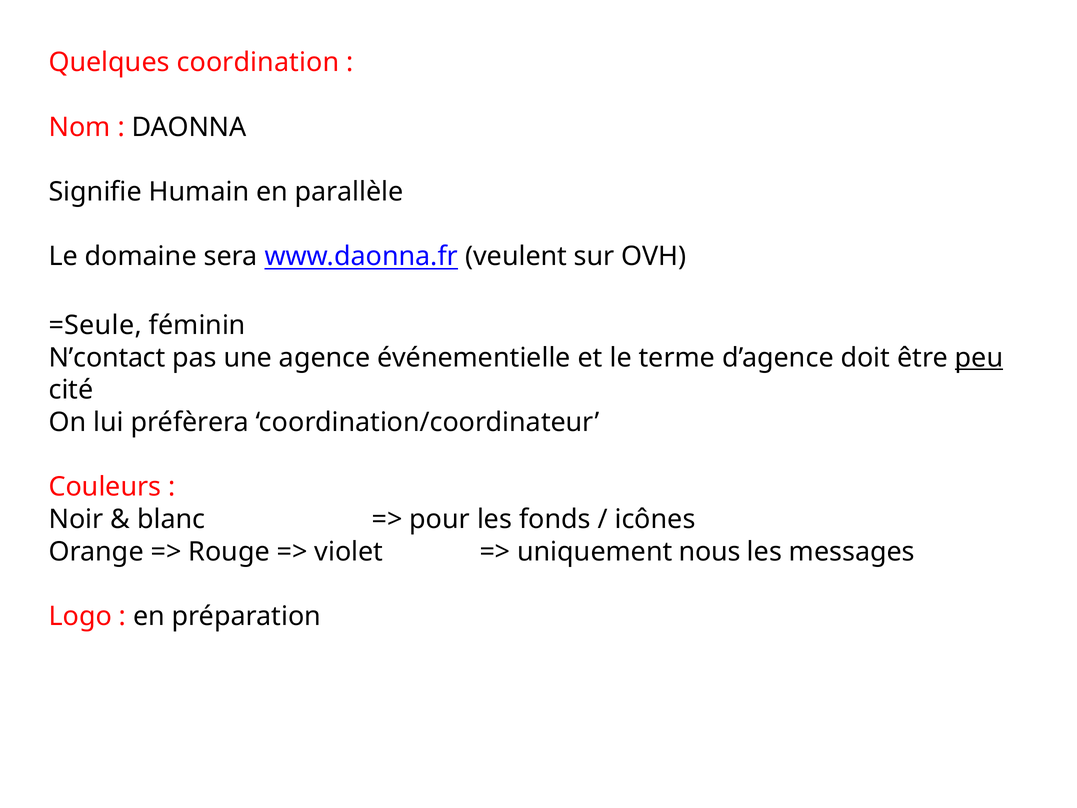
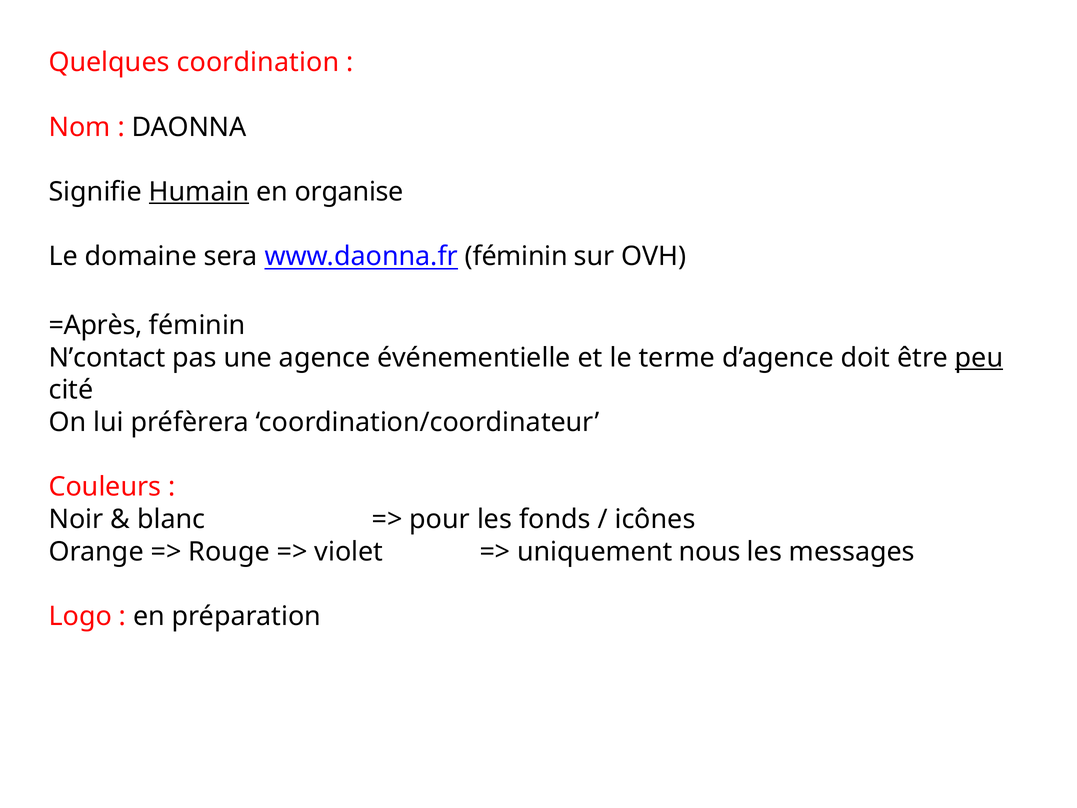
Humain underline: none -> present
parallèle: parallèle -> organise
www.daonna.fr veulent: veulent -> féminin
=Seule: =Seule -> =Après
